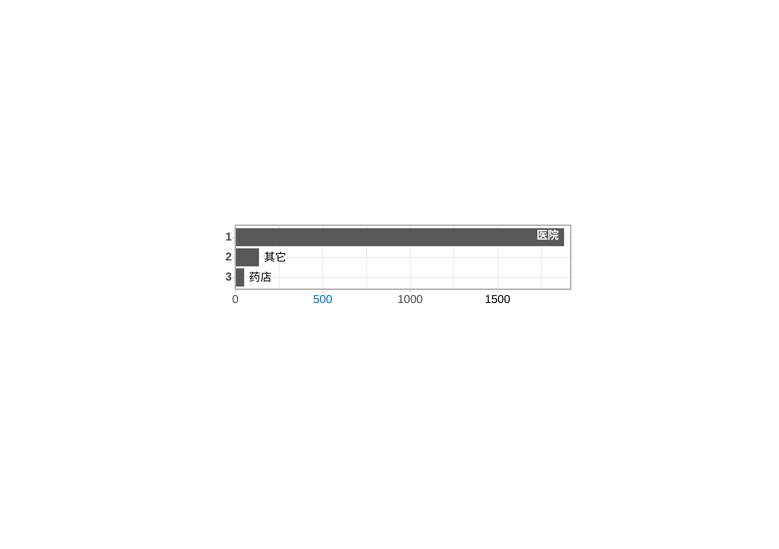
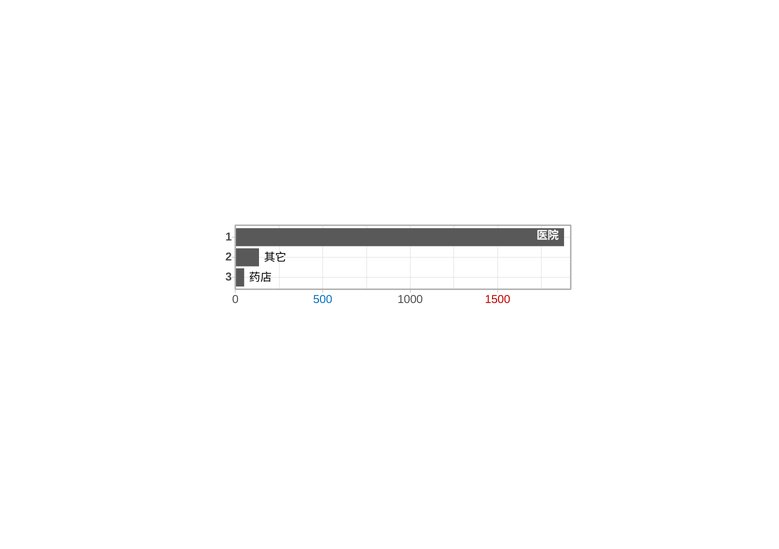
1500 colour: black -> red
